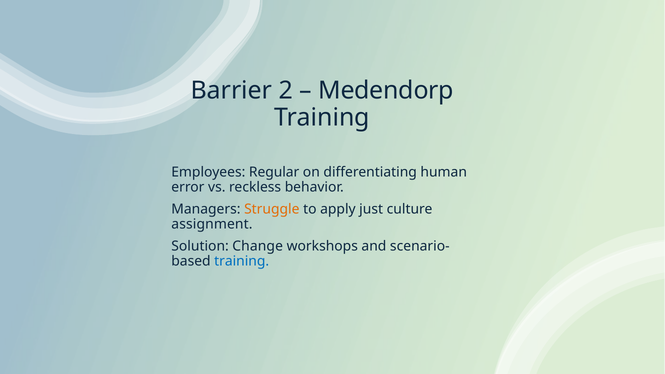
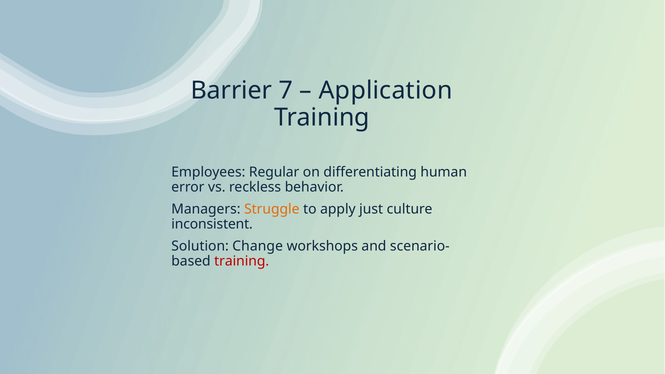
2: 2 -> 7
Medendorp: Medendorp -> Application
assignment: assignment -> inconsistent
training at (242, 261) colour: blue -> red
